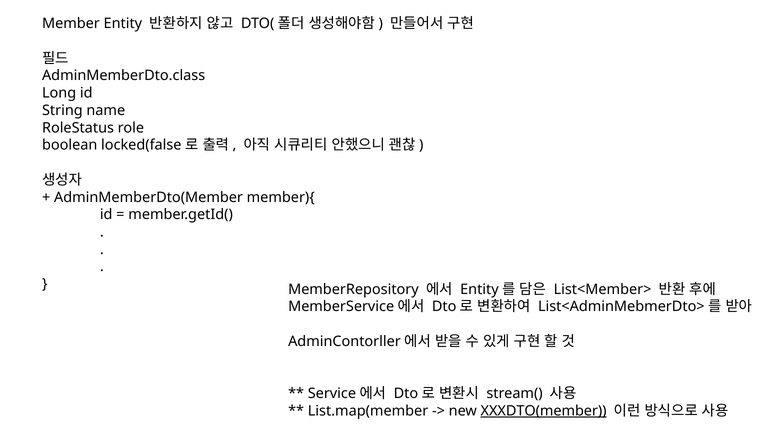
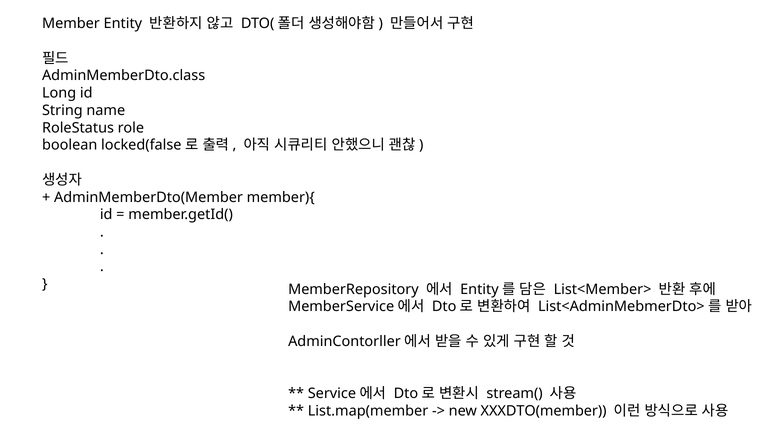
XXXDTO(member underline: present -> none
